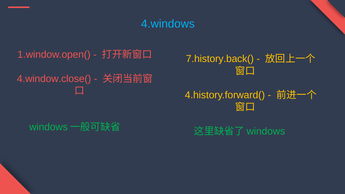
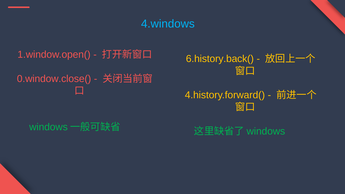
7.history.back(: 7.history.back( -> 6.history.back(
4.window.close(: 4.window.close( -> 0.window.close(
